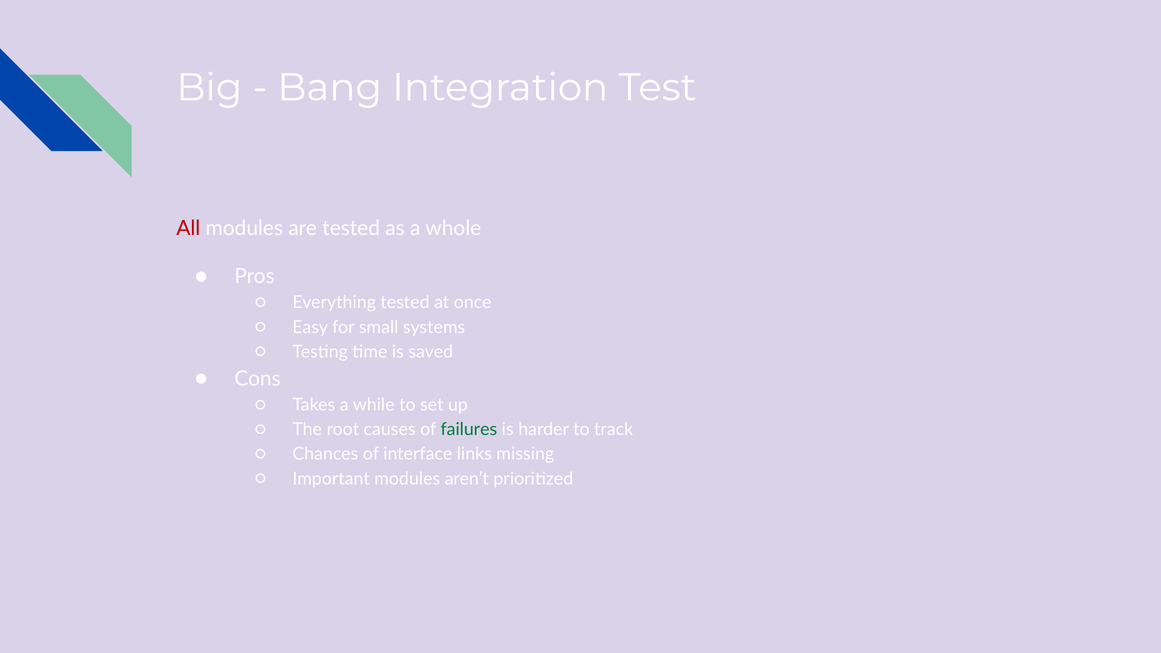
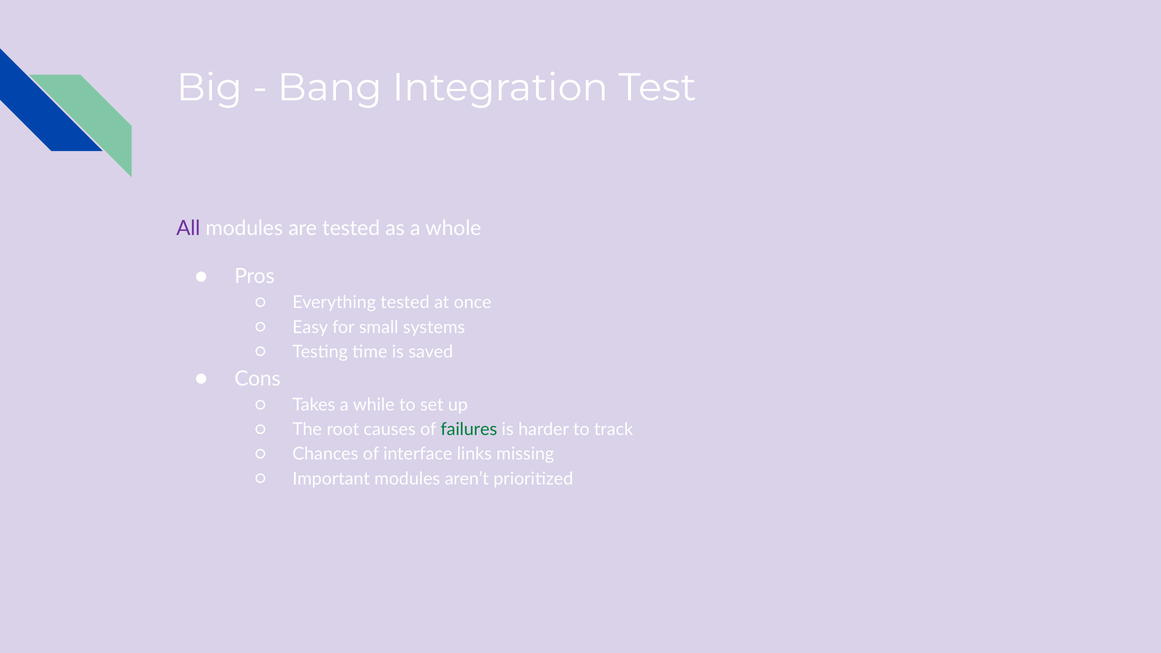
All colour: red -> purple
